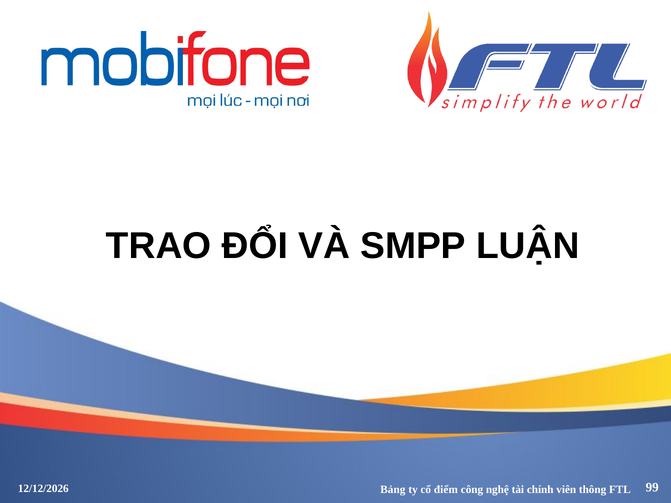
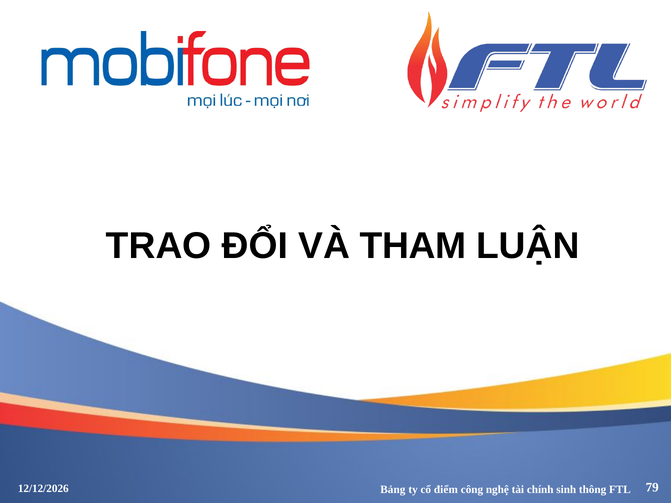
SMPP: SMPP -> THAM
99: 99 -> 79
viên: viên -> sinh
